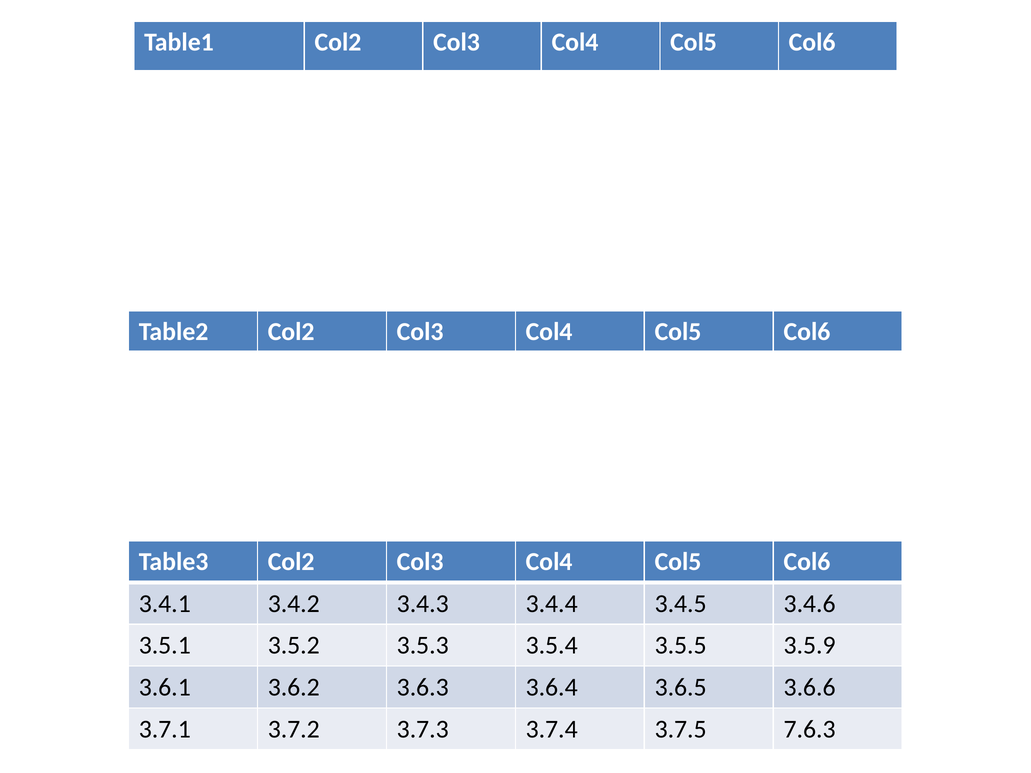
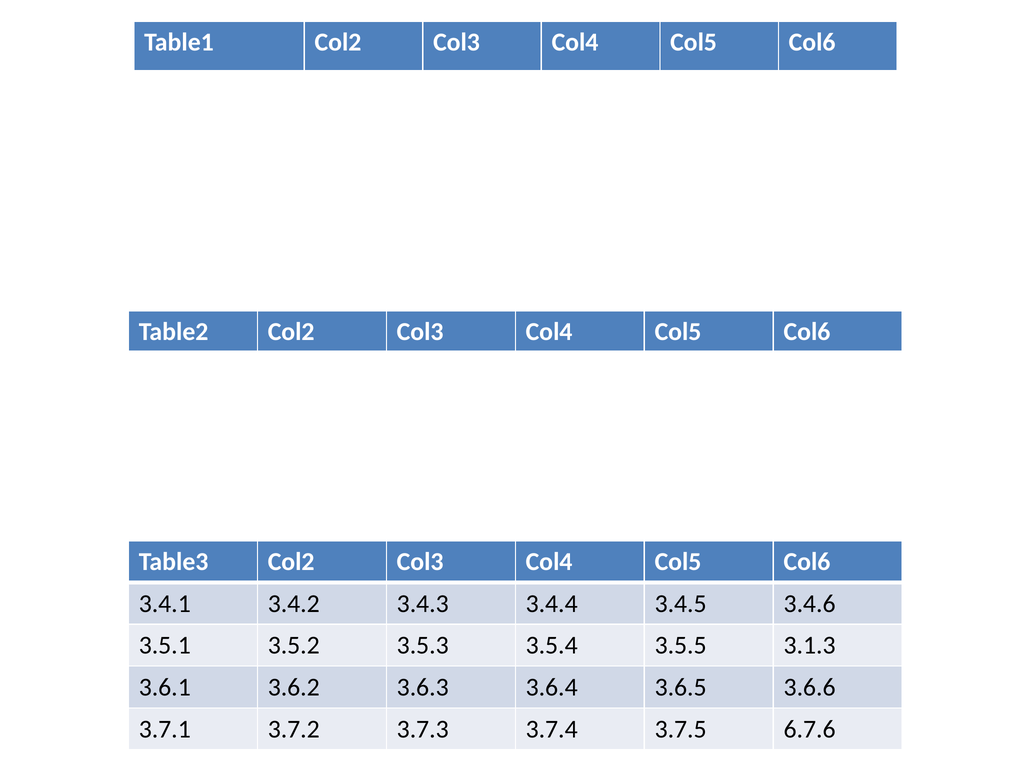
3.5.9: 3.5.9 -> 3.1.3
7.6.3: 7.6.3 -> 6.7.6
